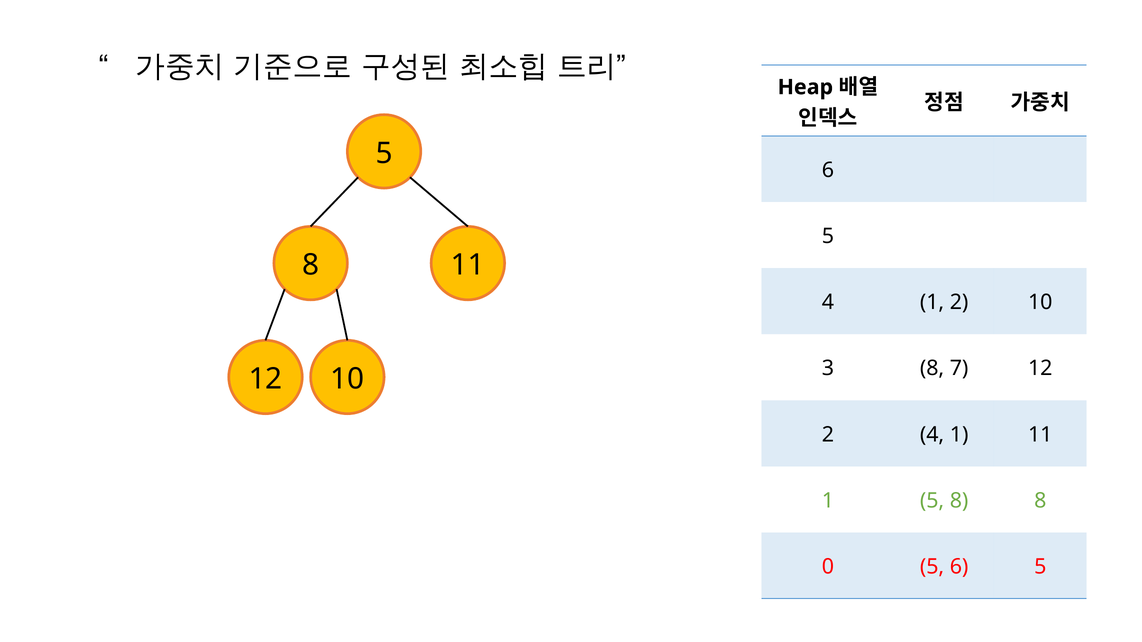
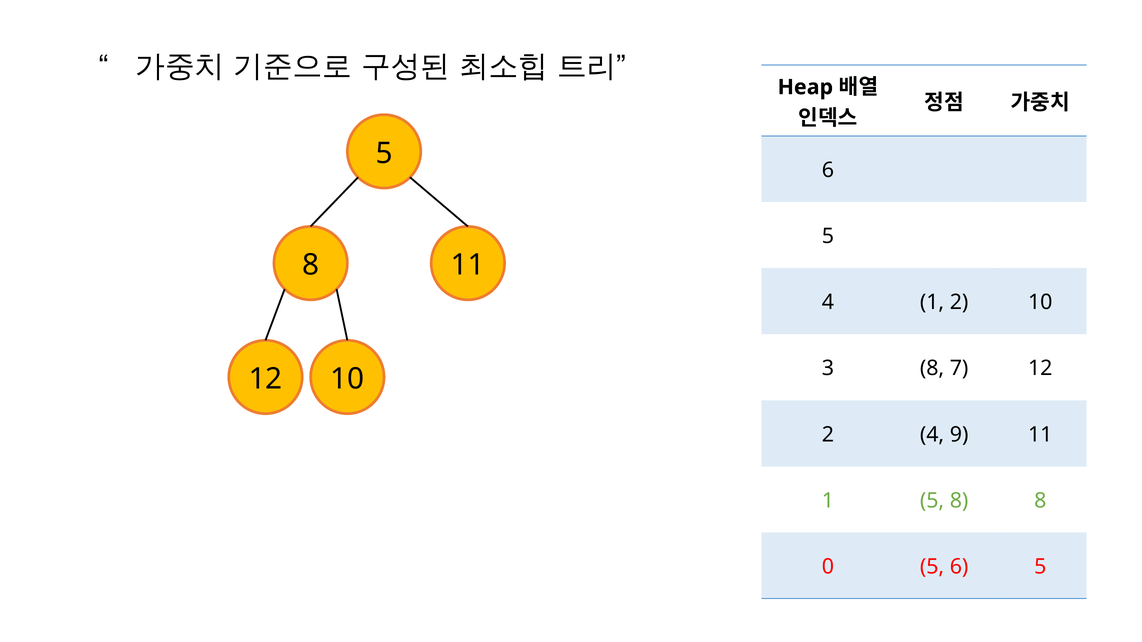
2 4 1: 1 -> 9
